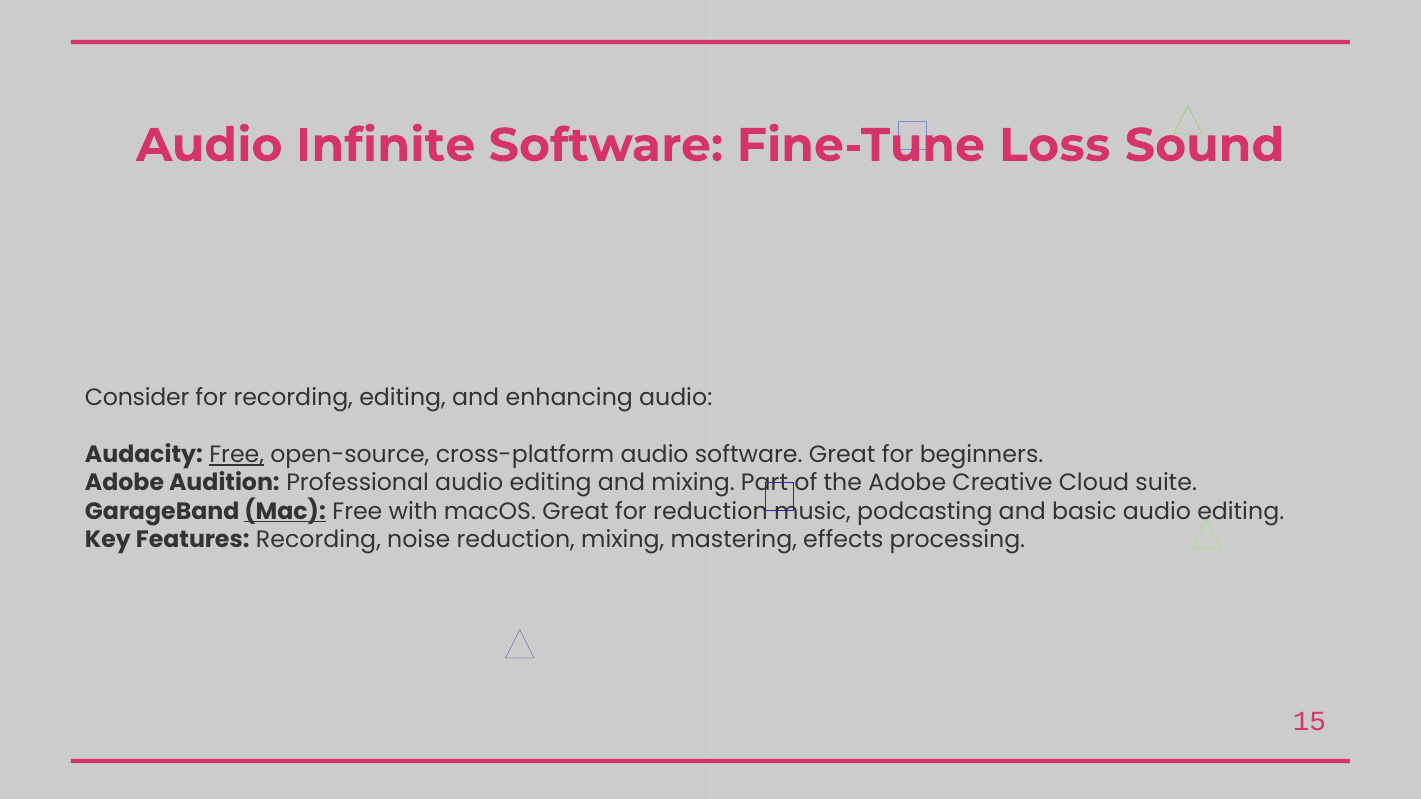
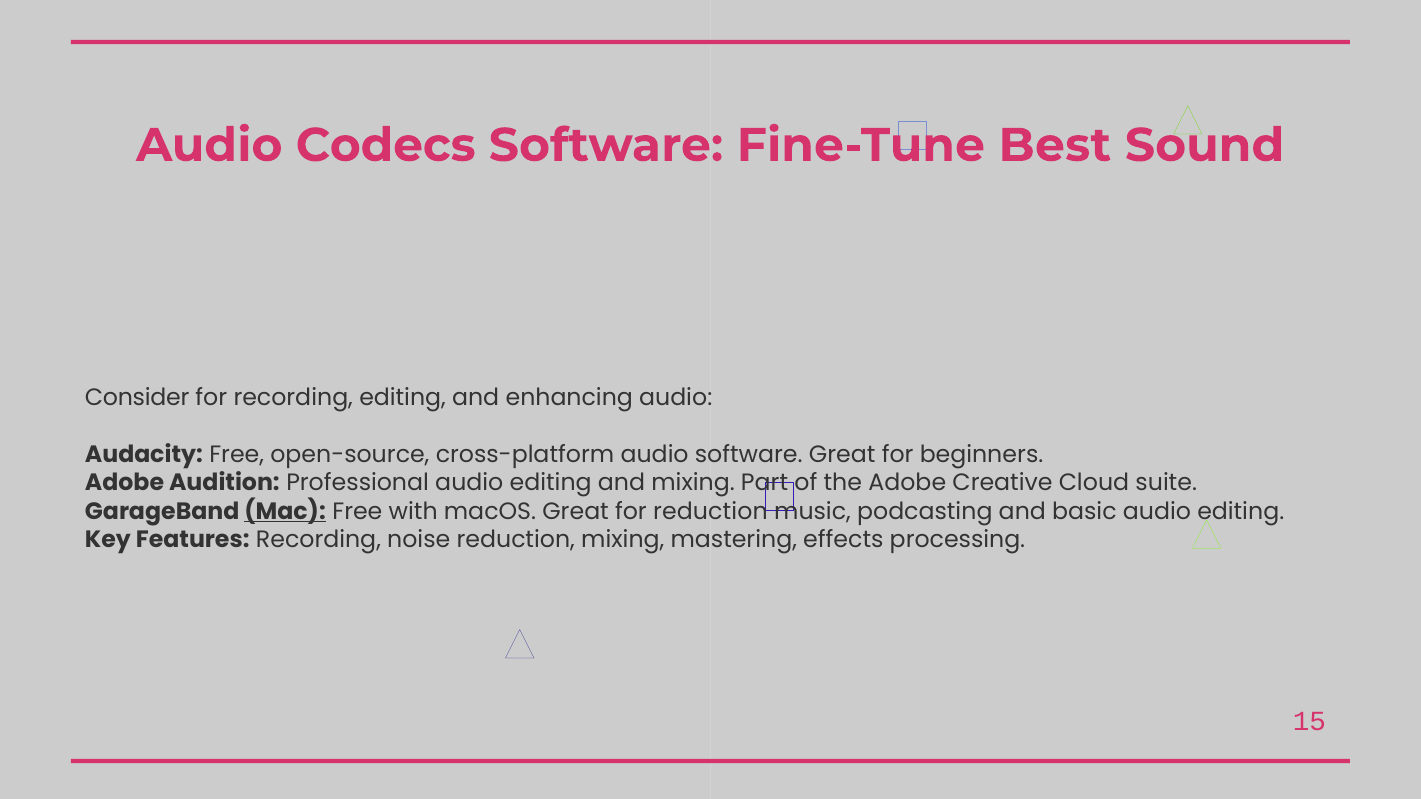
Infinite: Infinite -> Codecs
Loss: Loss -> Best
Free at (237, 455) underline: present -> none
